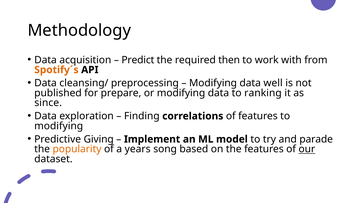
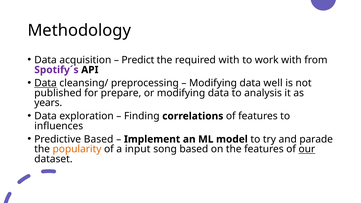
required then: then -> with
Spotify´s colour: orange -> purple
Data at (46, 83) underline: none -> present
ranking: ranking -> analysis
since: since -> years
modifying at (59, 126): modifying -> influences
Predictive Giving: Giving -> Based
years: years -> input
